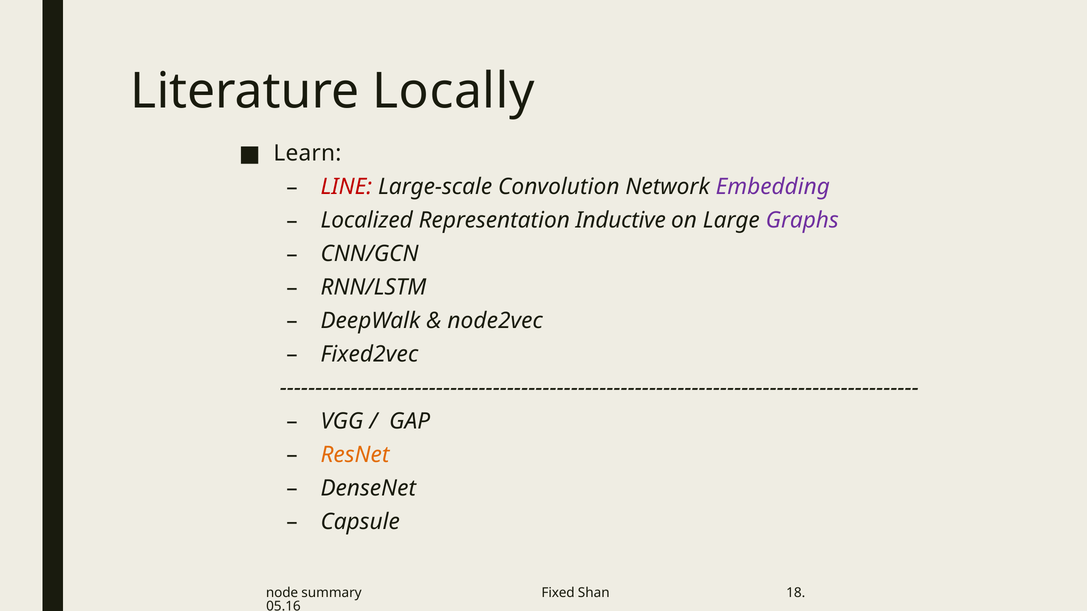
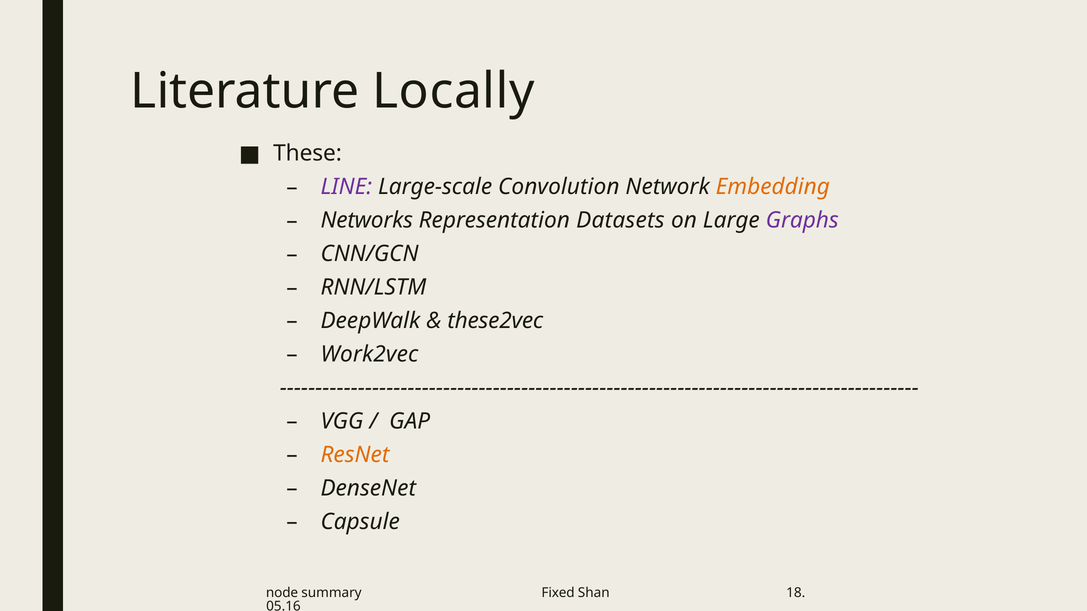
Learn: Learn -> These
LINE colour: red -> purple
Embedding colour: purple -> orange
Localized: Localized -> Networks
Inductive: Inductive -> Datasets
node2vec: node2vec -> these2vec
Fixed2vec: Fixed2vec -> Work2vec
